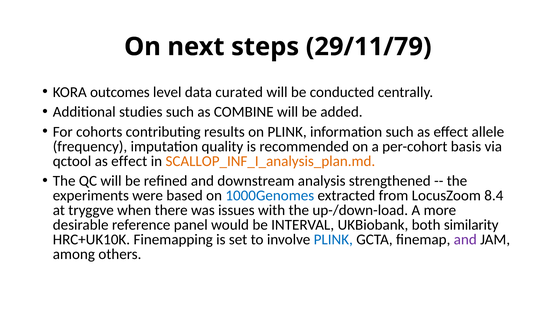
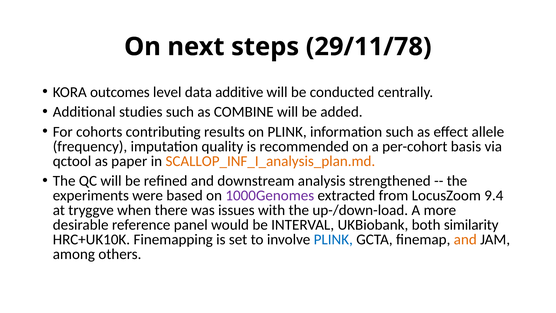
29/11/79: 29/11/79 -> 29/11/78
curated: curated -> additive
qctool as effect: effect -> paper
1000Genomes colour: blue -> purple
8.4: 8.4 -> 9.4
and at (465, 239) colour: purple -> orange
